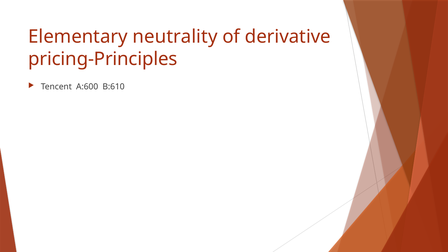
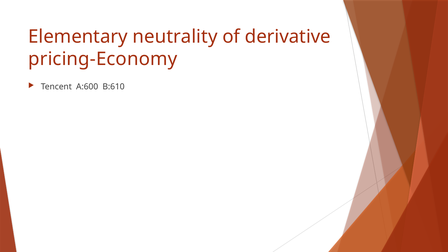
pricing-Principles: pricing-Principles -> pricing-Economy
